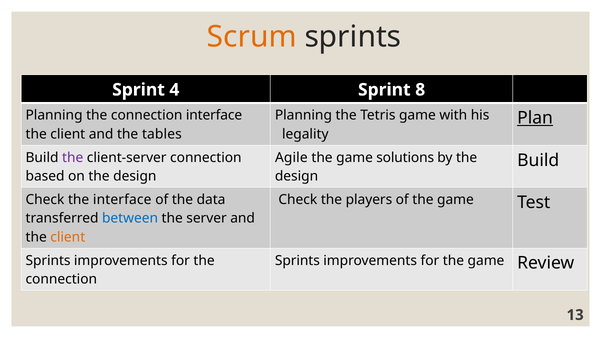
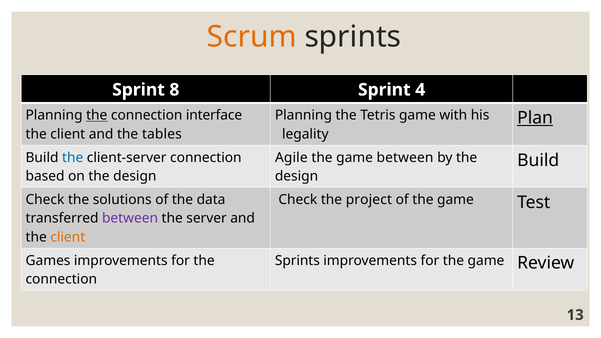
4: 4 -> 8
8: 8 -> 4
the at (97, 115) underline: none -> present
the at (73, 158) colour: purple -> blue
game solutions: solutions -> between
the interface: interface -> solutions
players: players -> project
between at (130, 218) colour: blue -> purple
Sprints at (48, 261): Sprints -> Games
